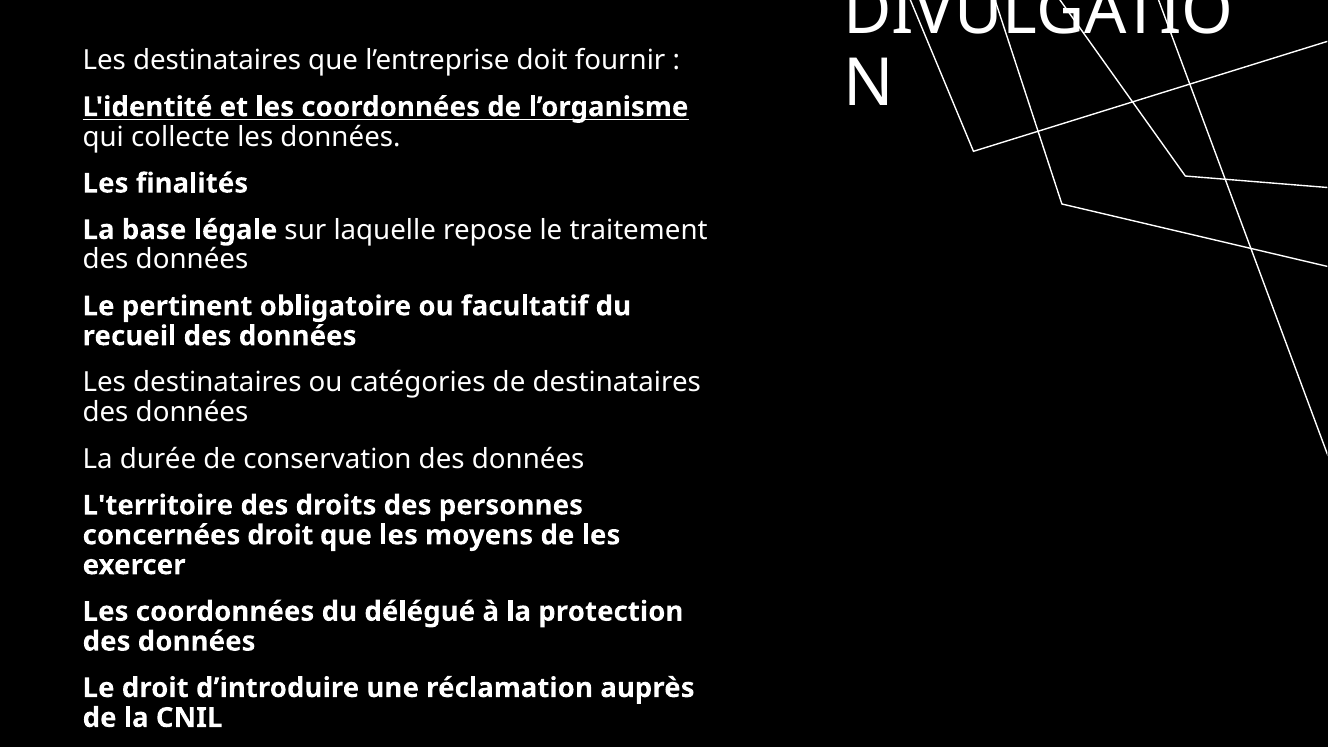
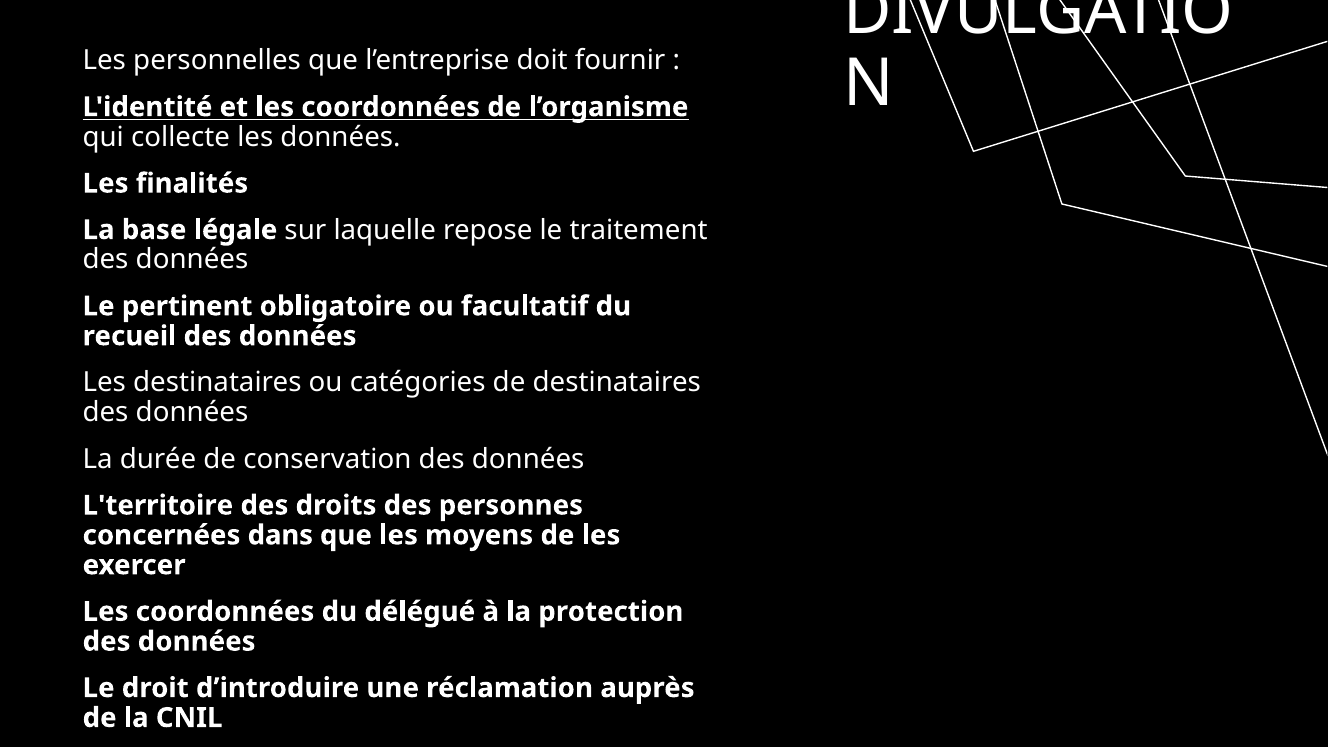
destinataires at (217, 61): destinataires -> personnelles
concernées droit: droit -> dans
